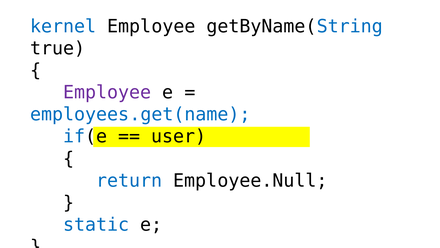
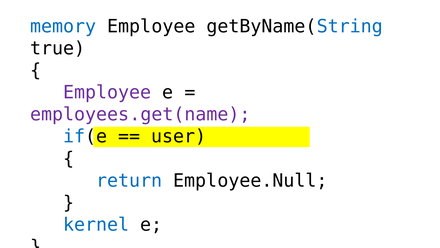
kernel: kernel -> memory
employees.get(name colour: blue -> purple
static: static -> kernel
